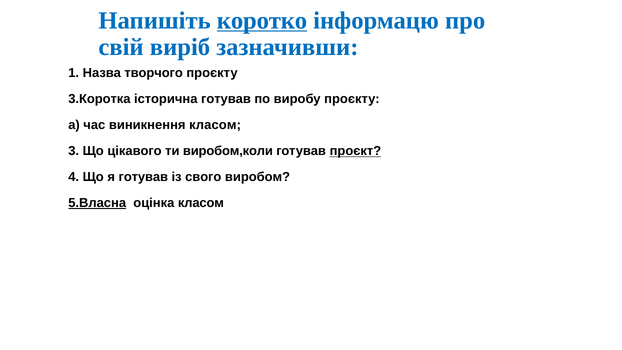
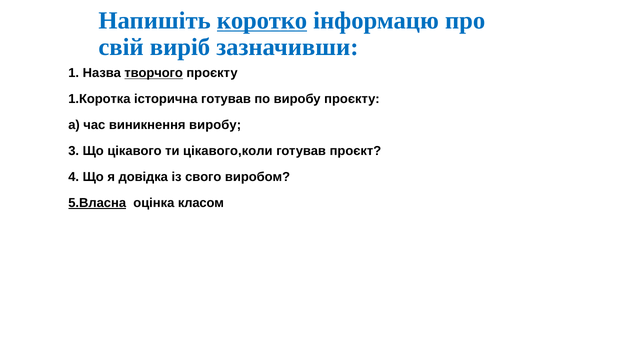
творчого underline: none -> present
3.Коротка: 3.Коротка -> 1.Коротка
виникнення класом: класом -> виробу
виробом,коли: виробом,коли -> цікавого,коли
проєкт underline: present -> none
я готував: готував -> довідка
